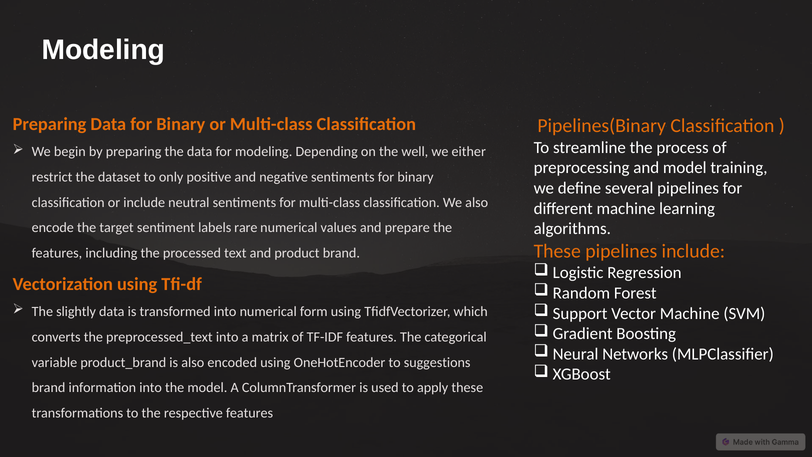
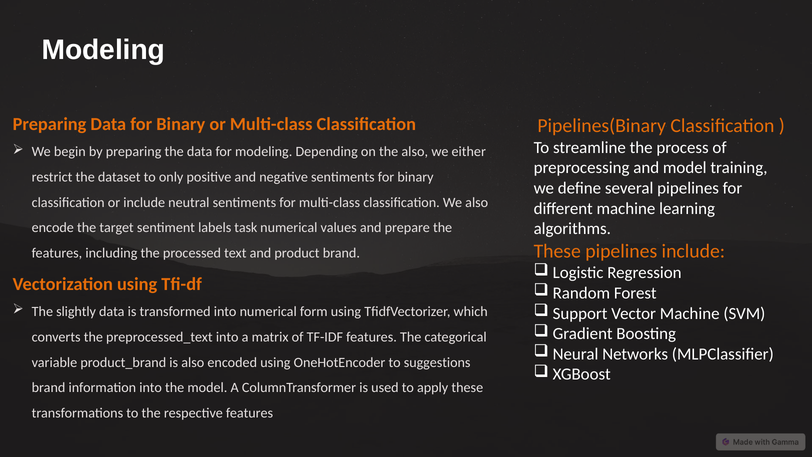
the well: well -> also
rare: rare -> task
